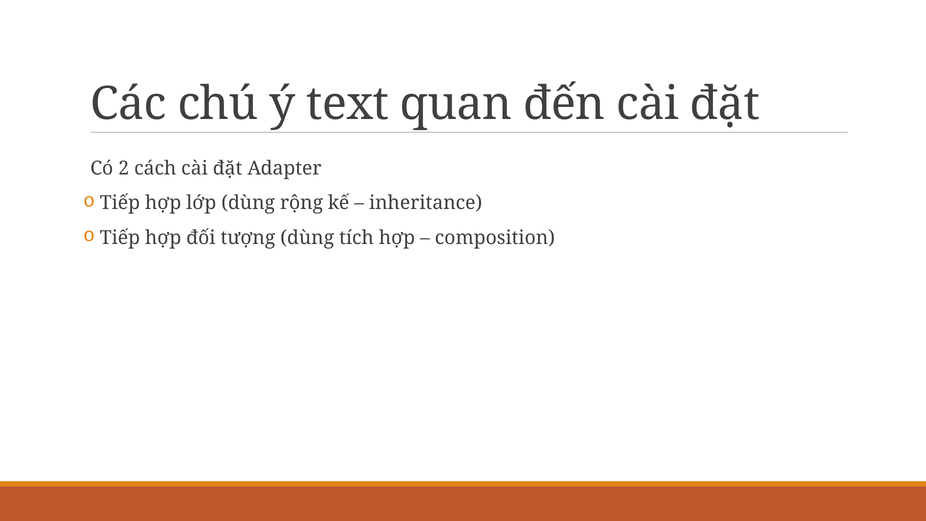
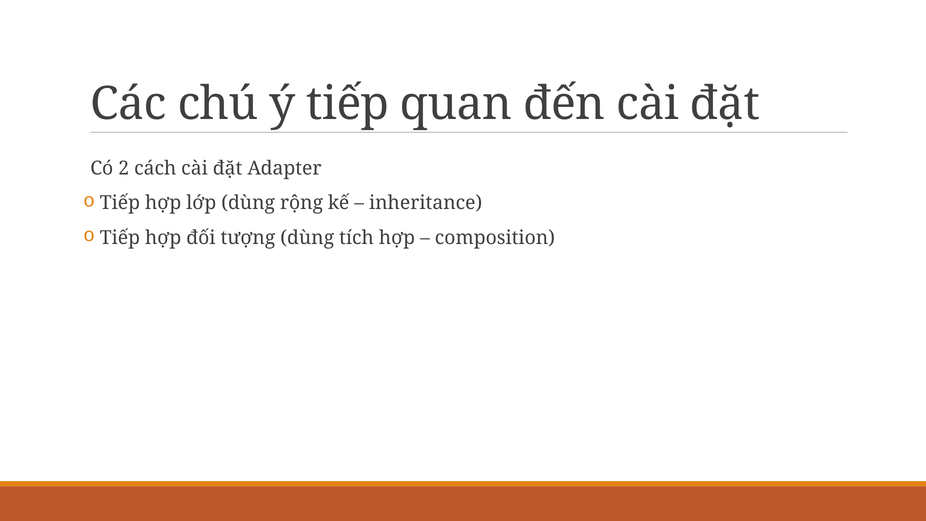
ý text: text -> tiếp
